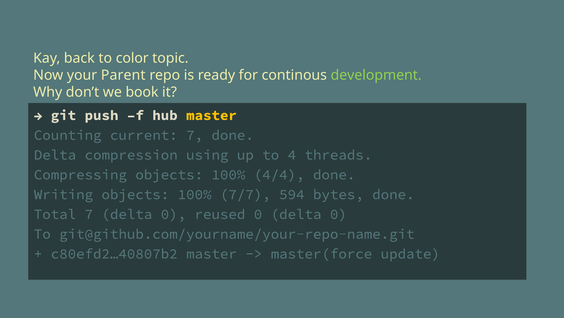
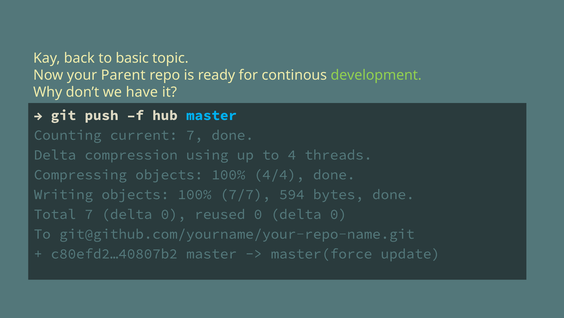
color: color -> basic
book: book -> have
master at (212, 115) colour: yellow -> light blue
